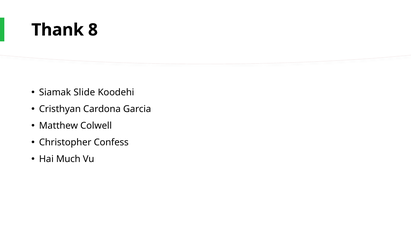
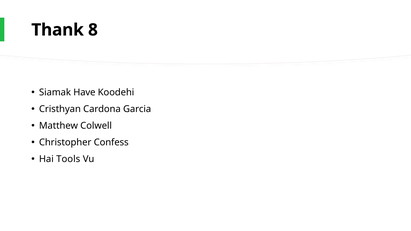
Slide: Slide -> Have
Much: Much -> Tools
